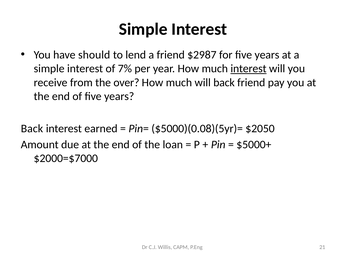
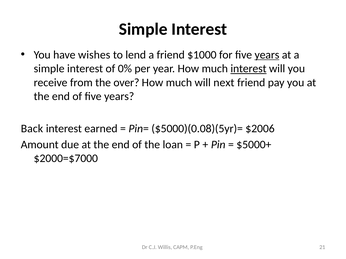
should: should -> wishes
$2987: $2987 -> $1000
years at (267, 55) underline: none -> present
7%: 7% -> 0%
will back: back -> next
$2050: $2050 -> $2006
